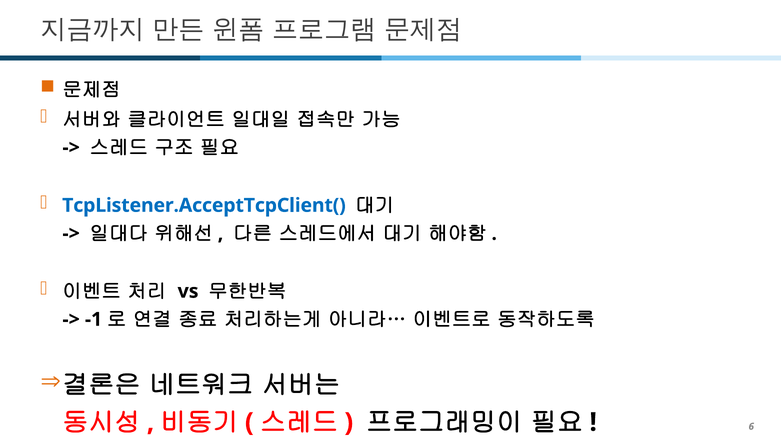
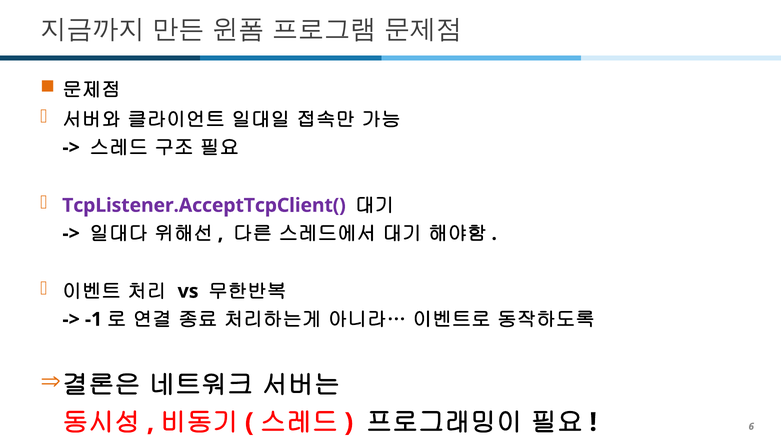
TcpListener.AcceptTcpClient( colour: blue -> purple
